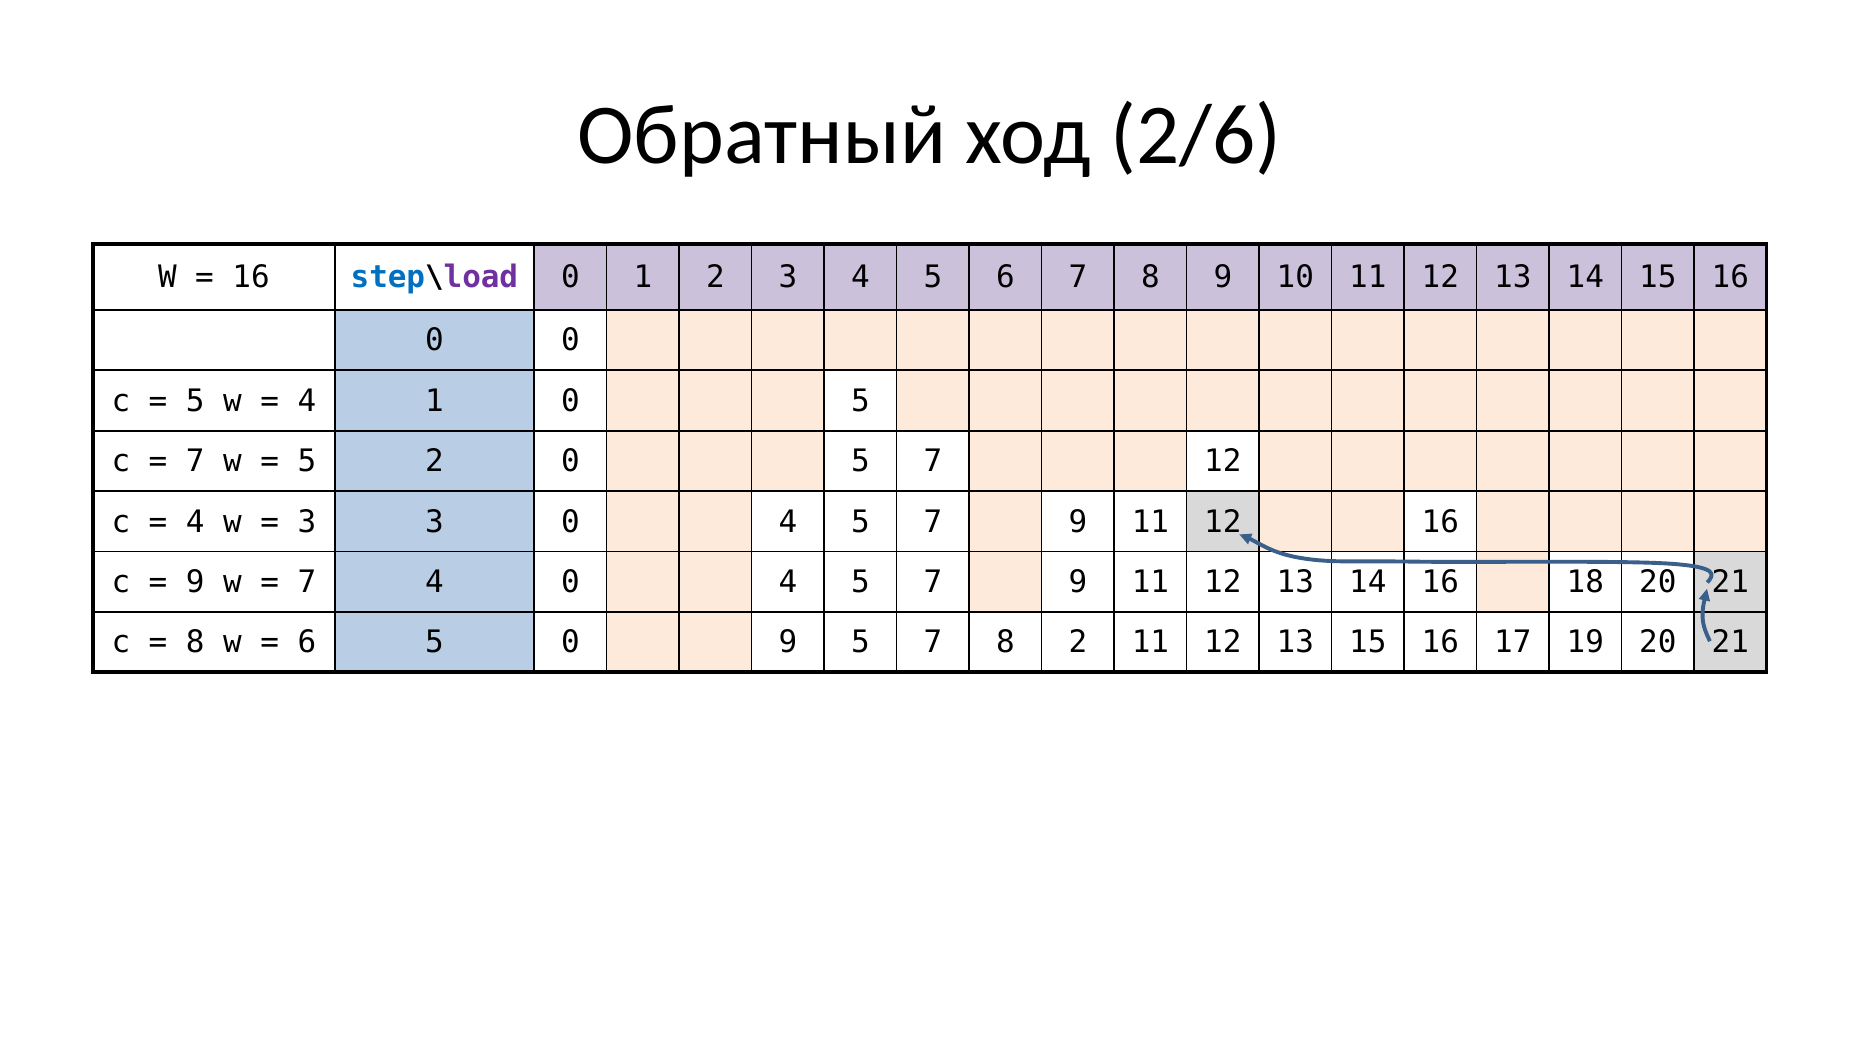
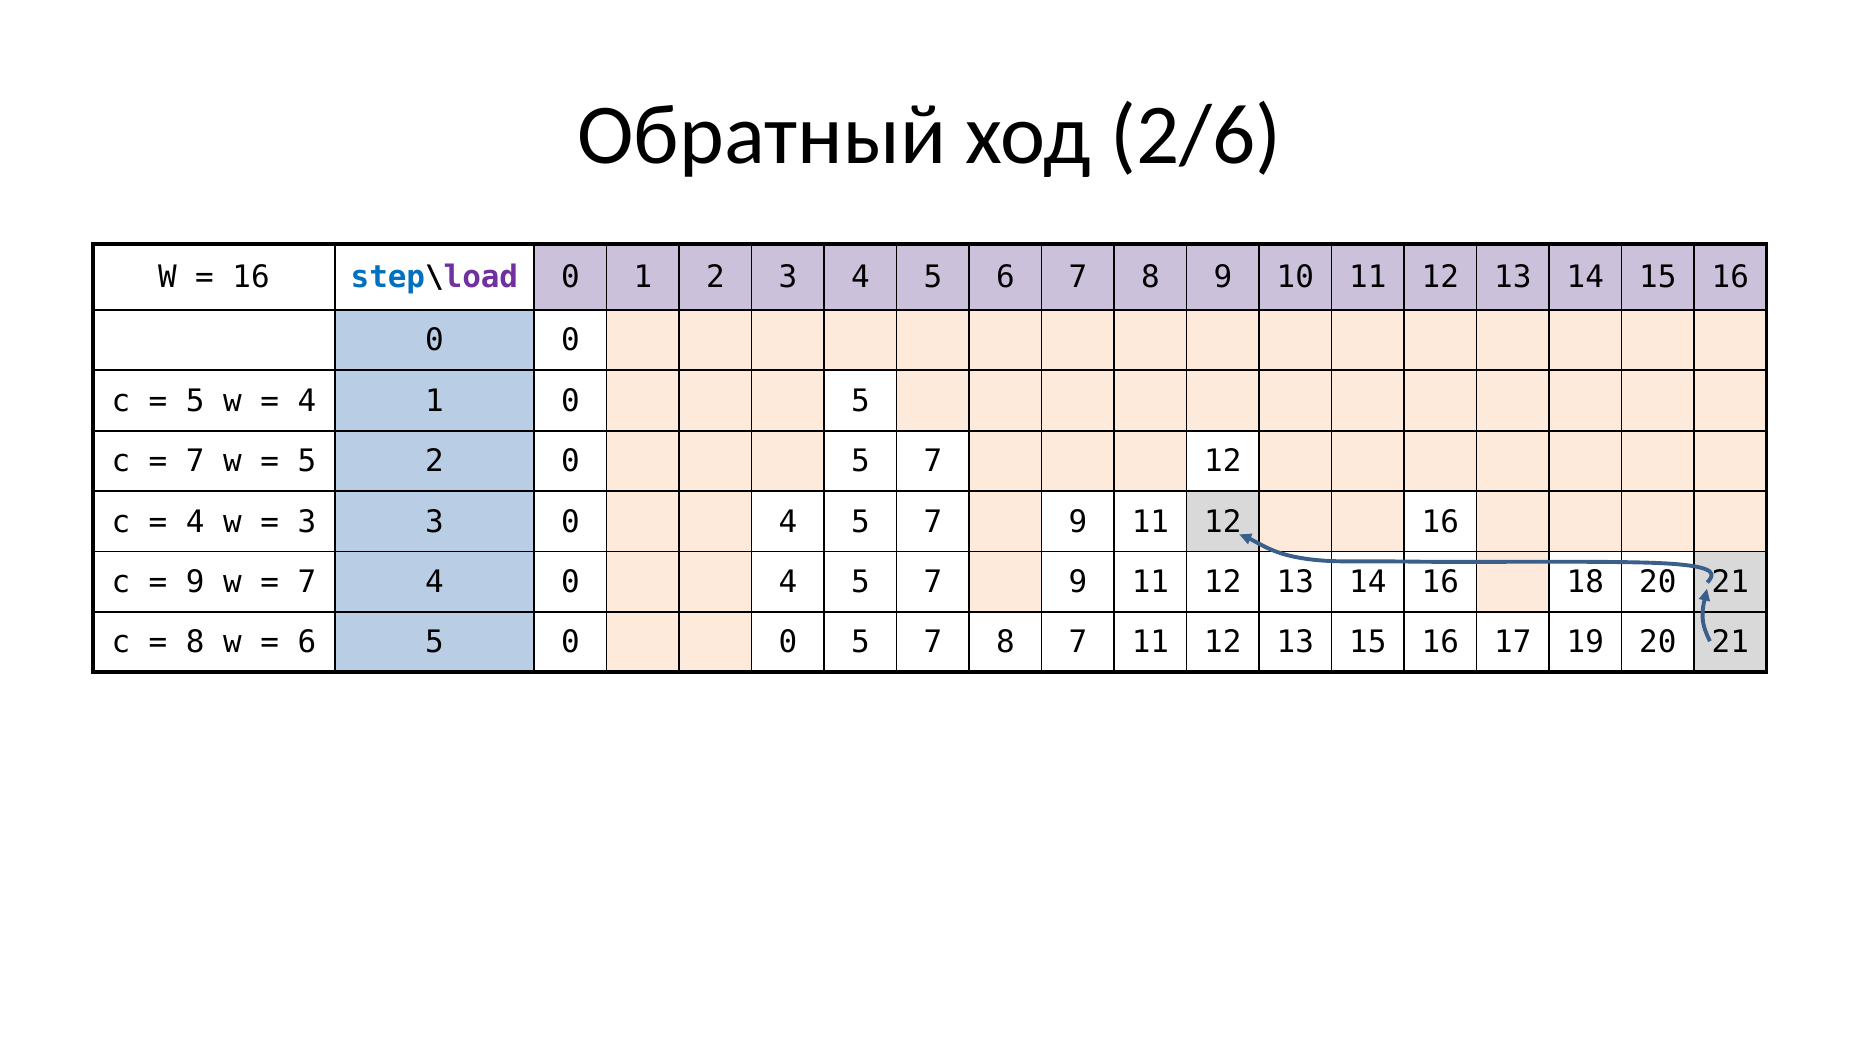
5 0 9: 9 -> 0
8 2: 2 -> 7
